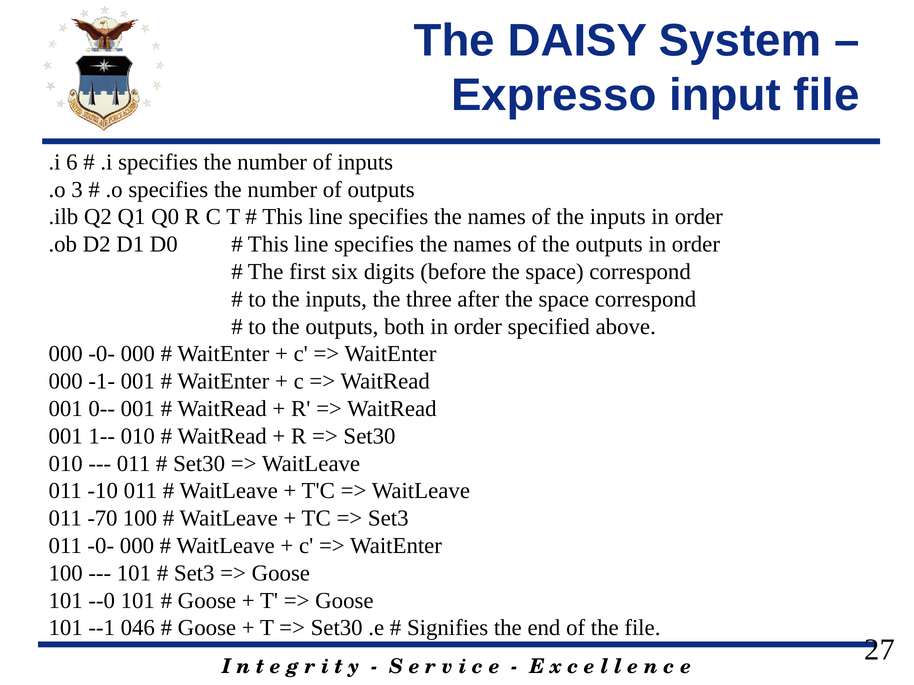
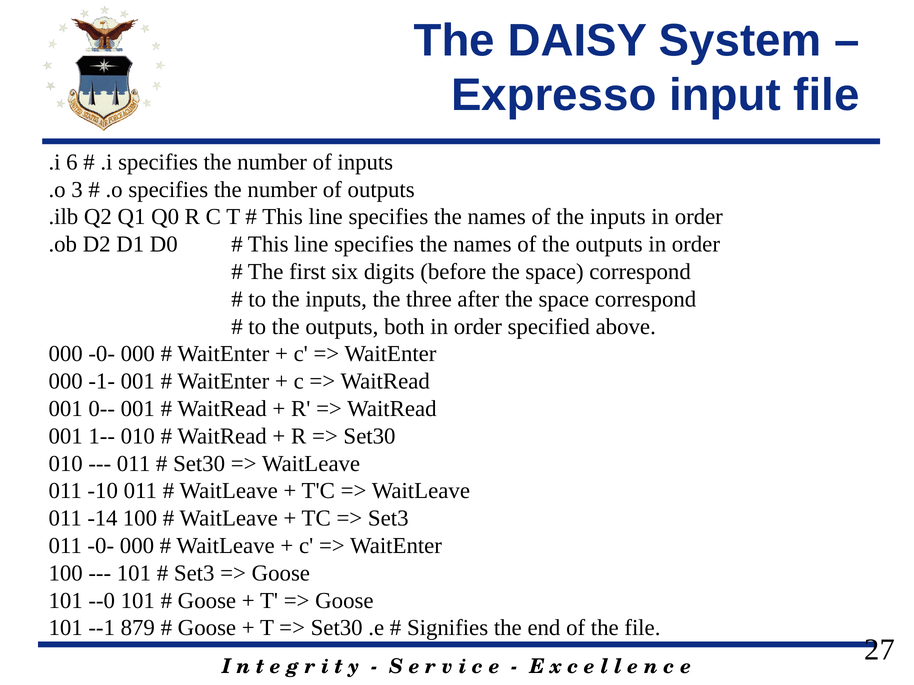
-70: -70 -> -14
046: 046 -> 879
